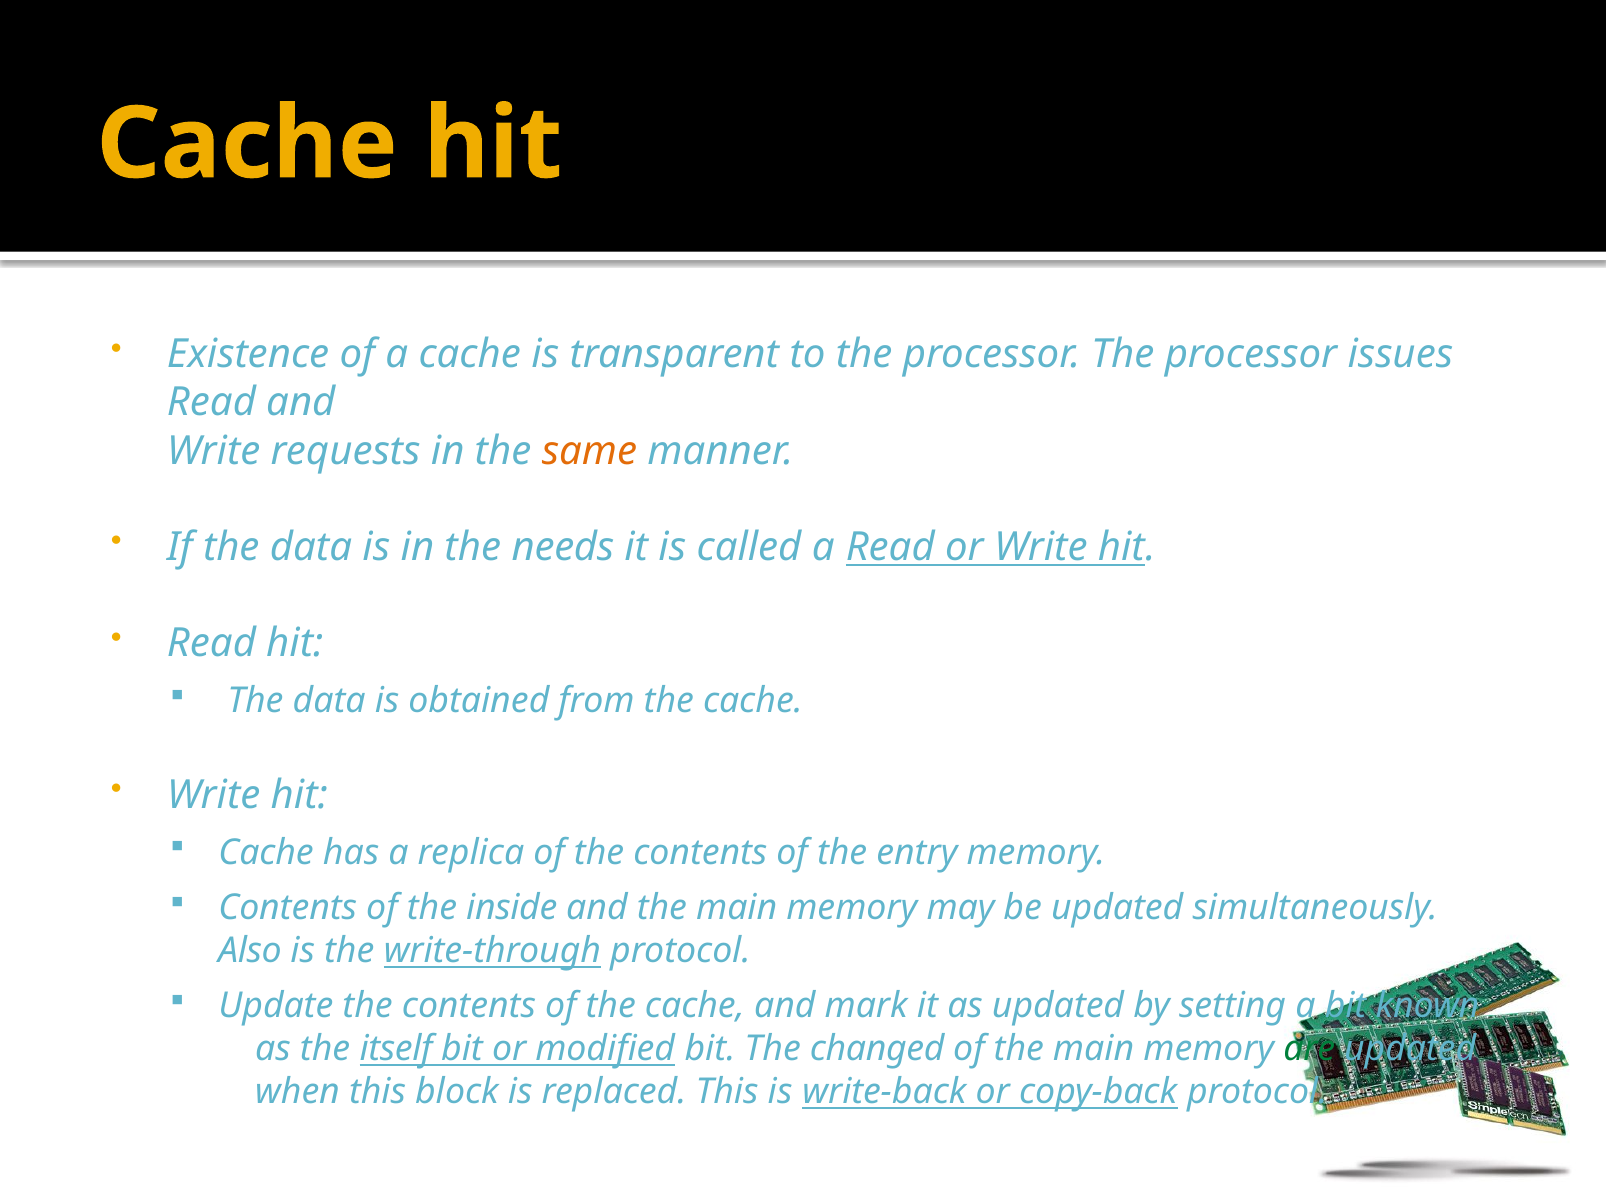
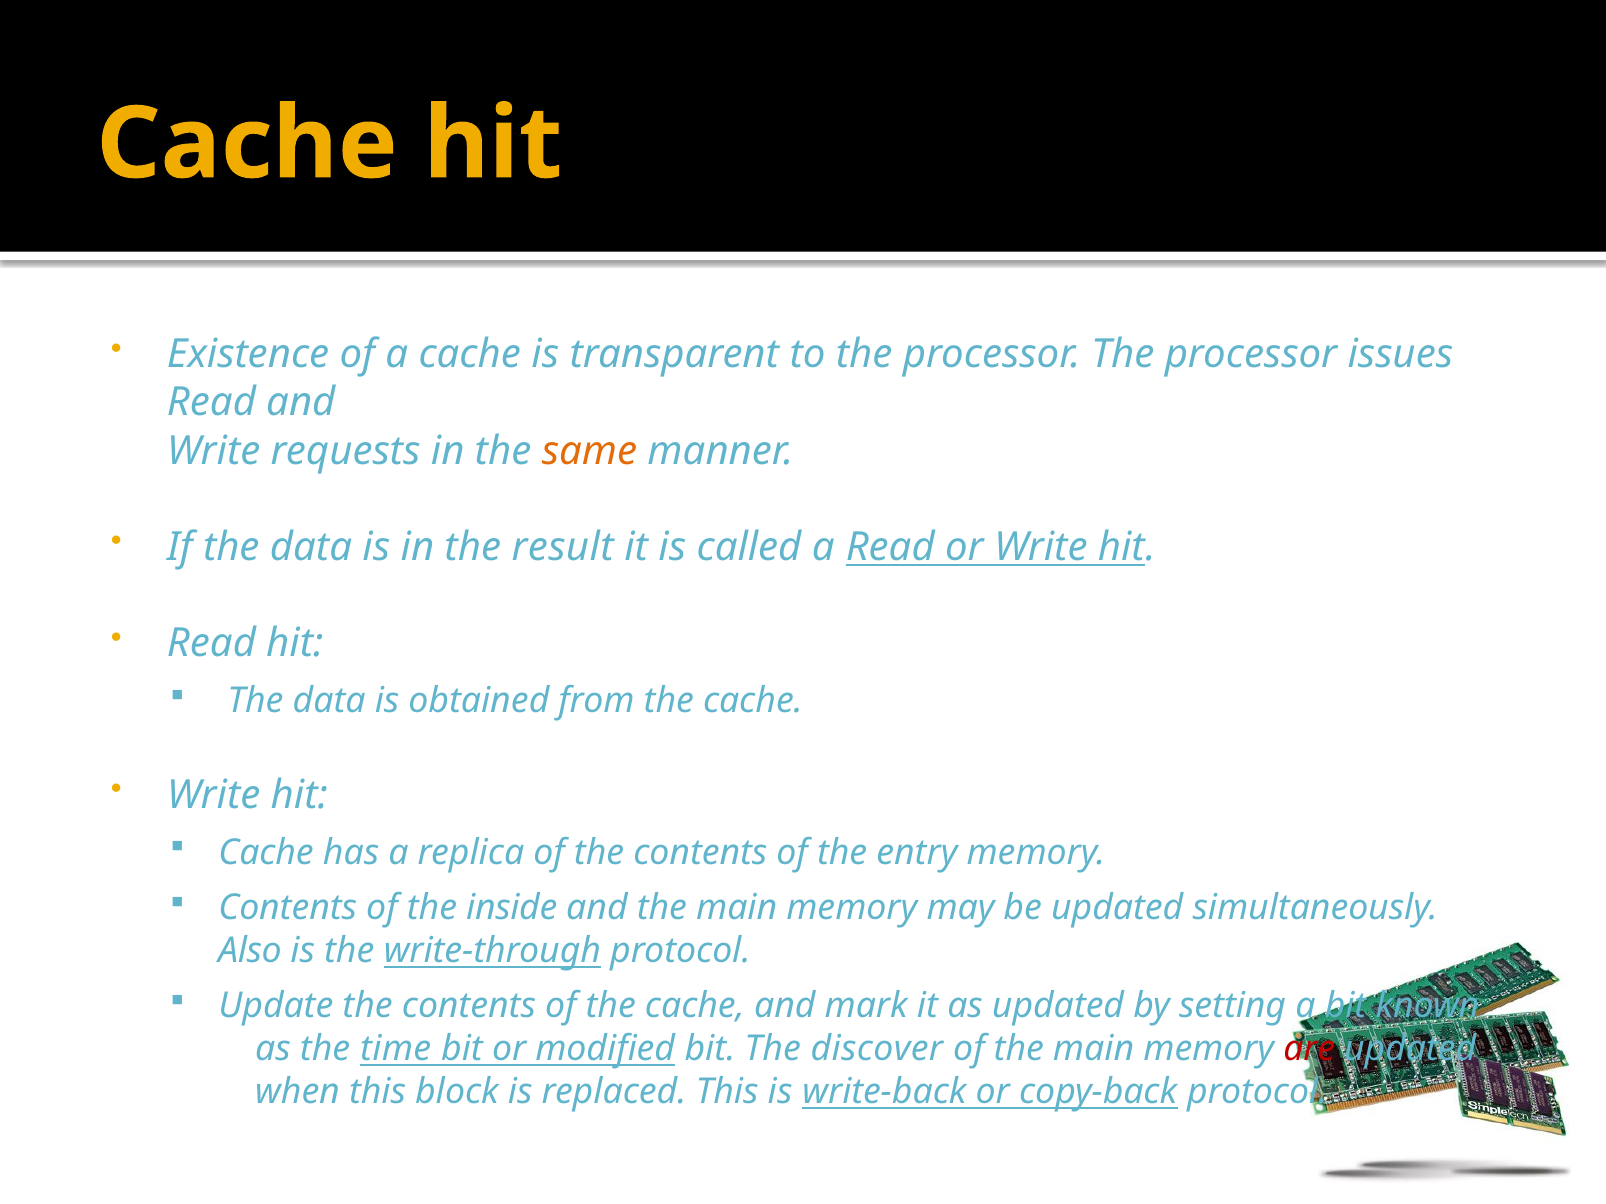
needs: needs -> result
itself: itself -> time
changed: changed -> discover
are colour: green -> red
